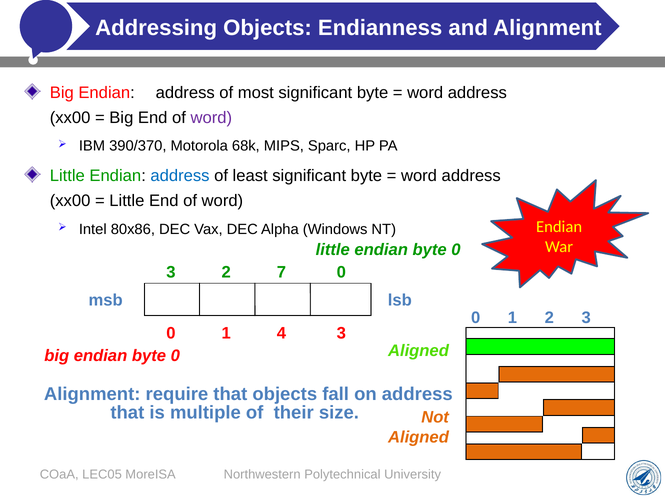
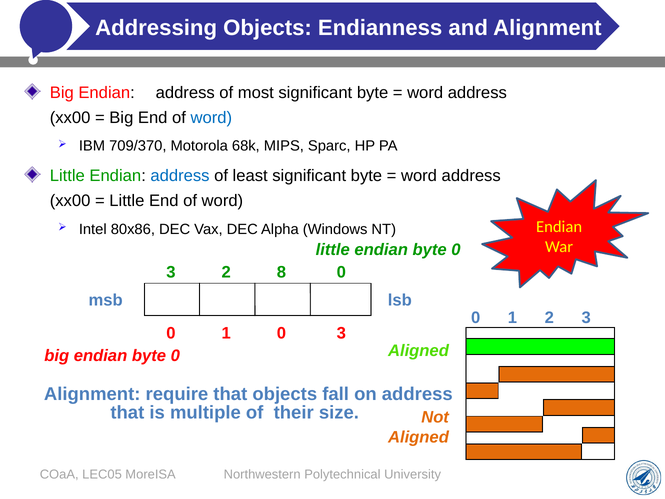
word at (211, 118) colour: purple -> blue
390/370: 390/370 -> 709/370
7: 7 -> 8
1 4: 4 -> 0
